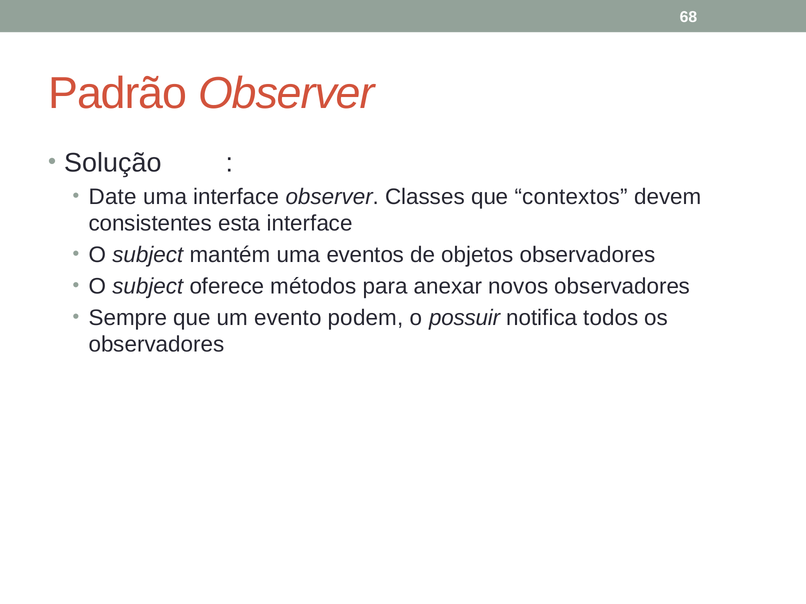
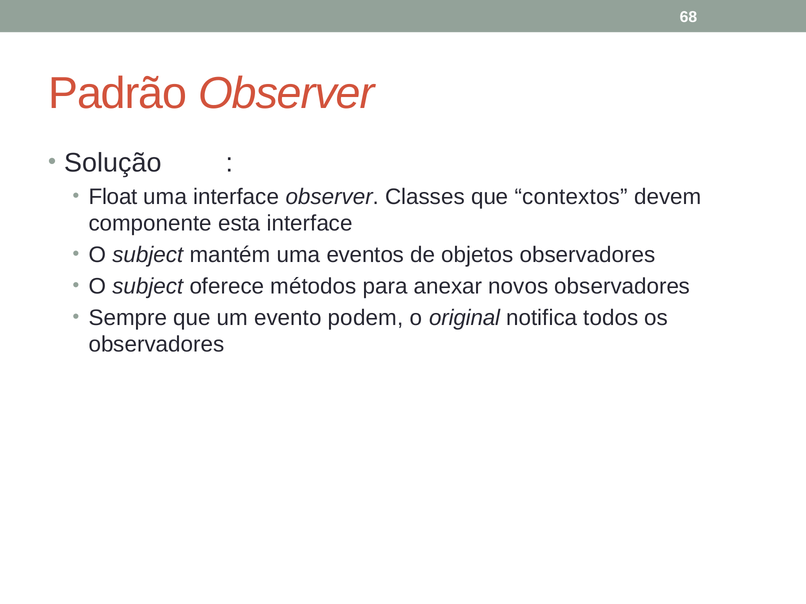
Date: Date -> Float
consistentes: consistentes -> componente
possuir: possuir -> original
